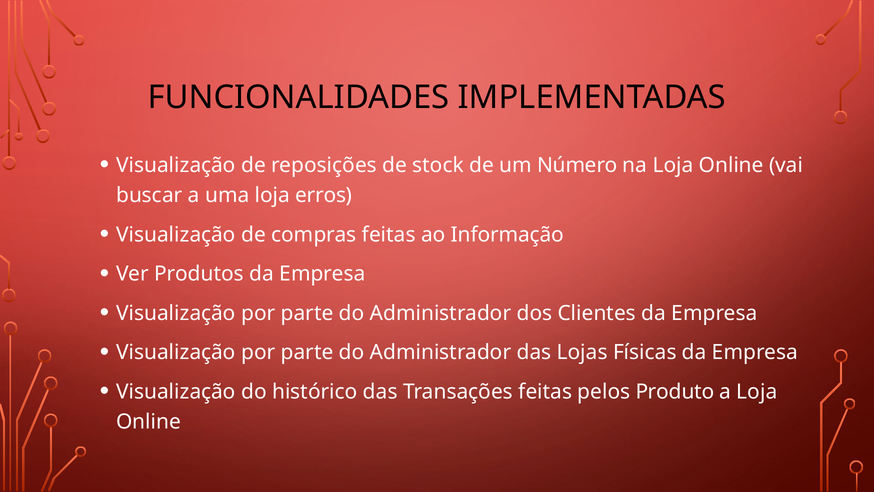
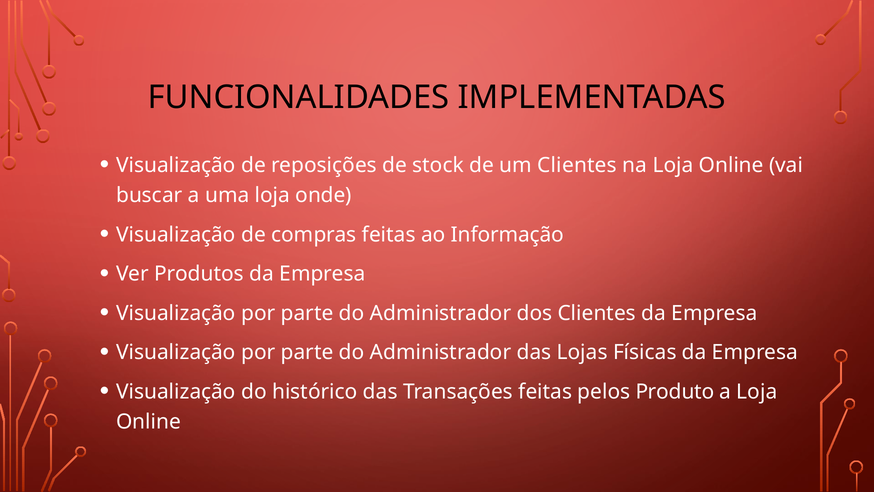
um Número: Número -> Clientes
erros: erros -> onde
